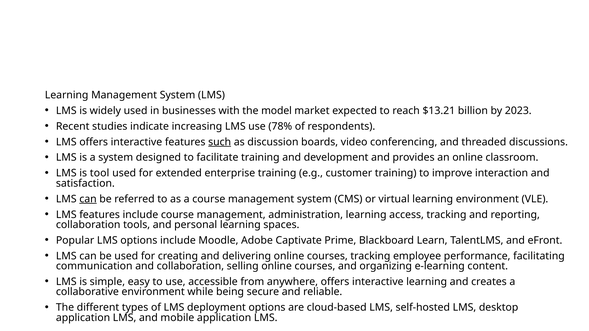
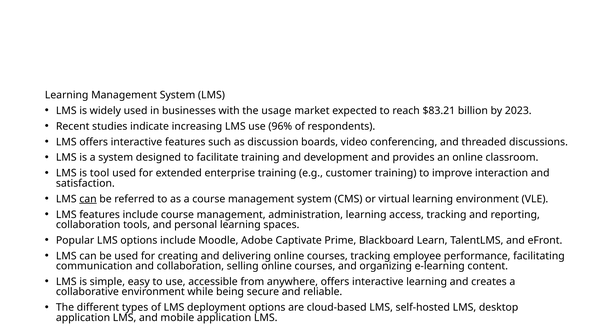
model: model -> usage
$13.21: $13.21 -> $83.21
78%: 78% -> 96%
such underline: present -> none
